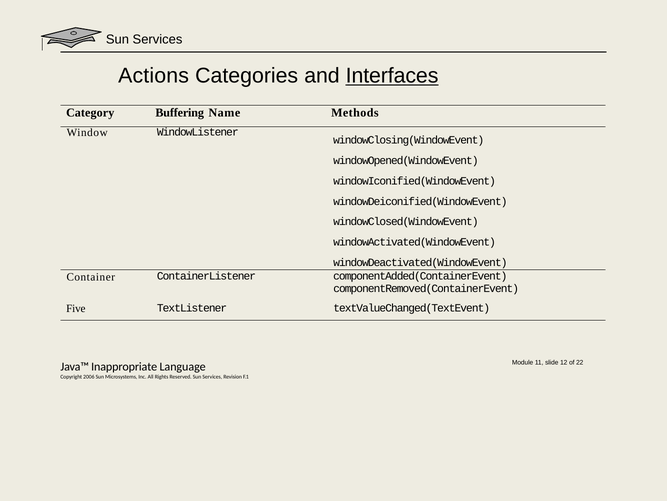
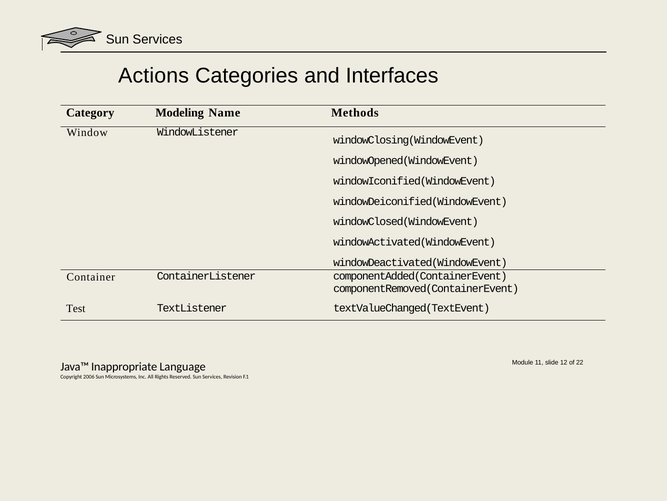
Interfaces underline: present -> none
Buffering: Buffering -> Modeling
Five: Five -> Test
